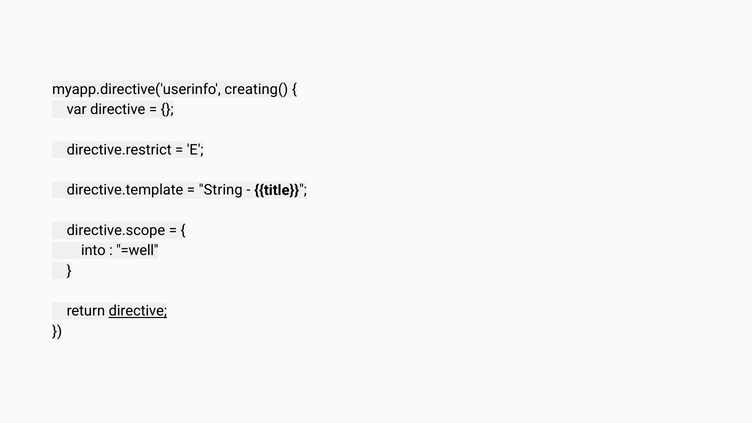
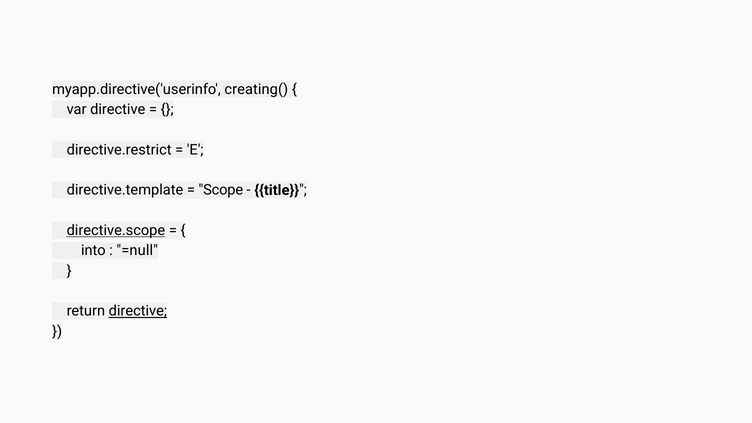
String: String -> Scope
directive.scope underline: none -> present
=well: =well -> =null
